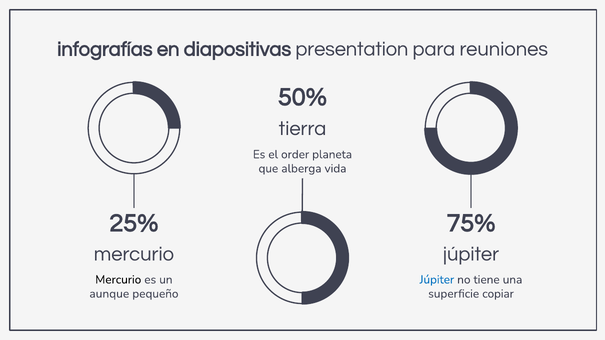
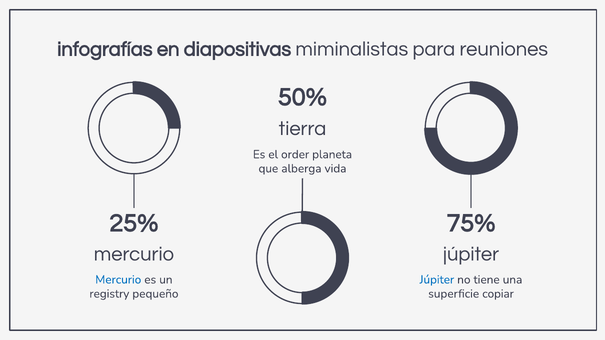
presentation: presentation -> miminalistas
Mercurio at (118, 280) colour: black -> blue
aunque: aunque -> registry
